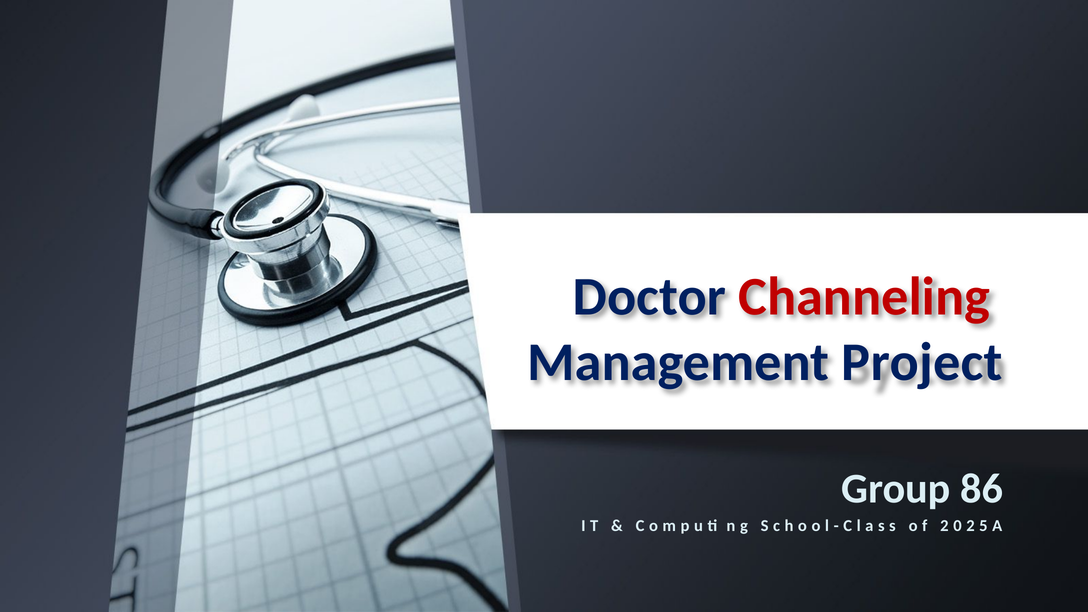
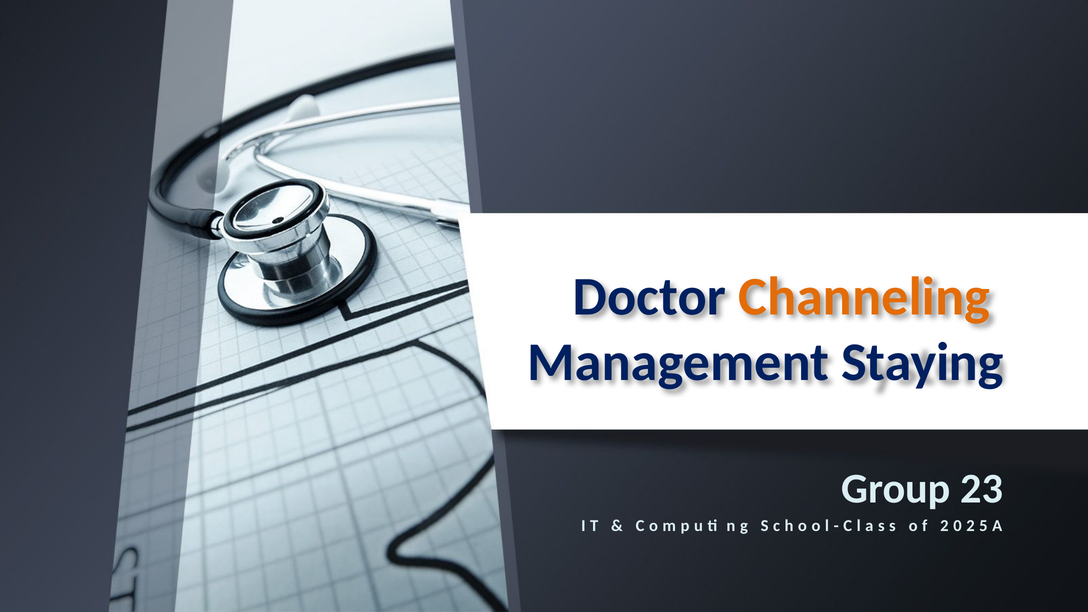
Channeling colour: red -> orange
Project: Project -> Staying
86: 86 -> 23
